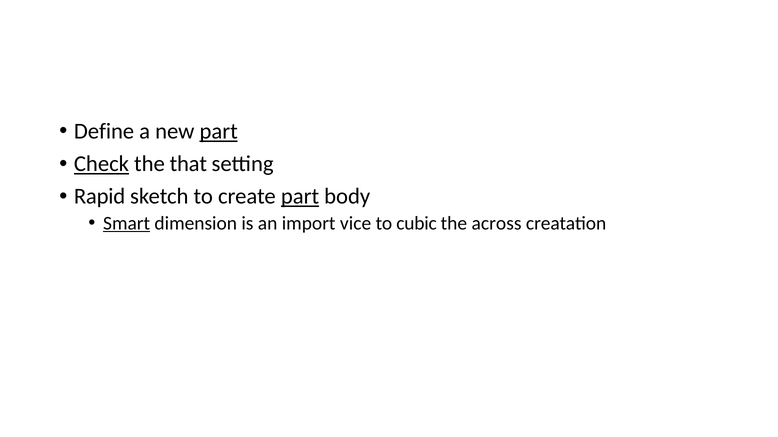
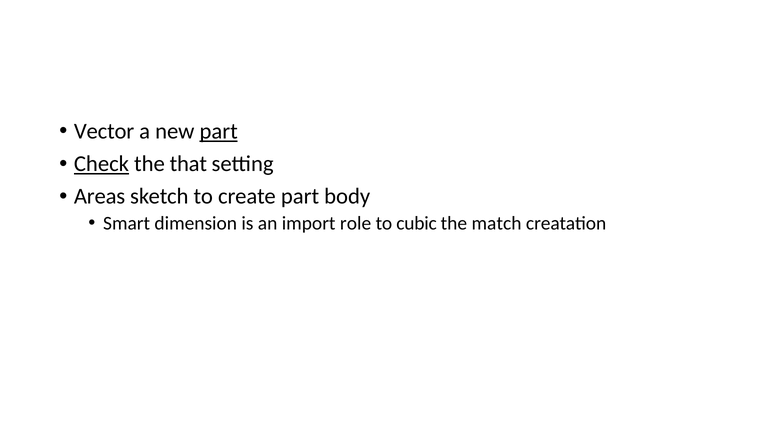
Define: Define -> Vector
Rapid: Rapid -> Areas
part at (300, 197) underline: present -> none
Smart underline: present -> none
vice: vice -> role
across: across -> match
